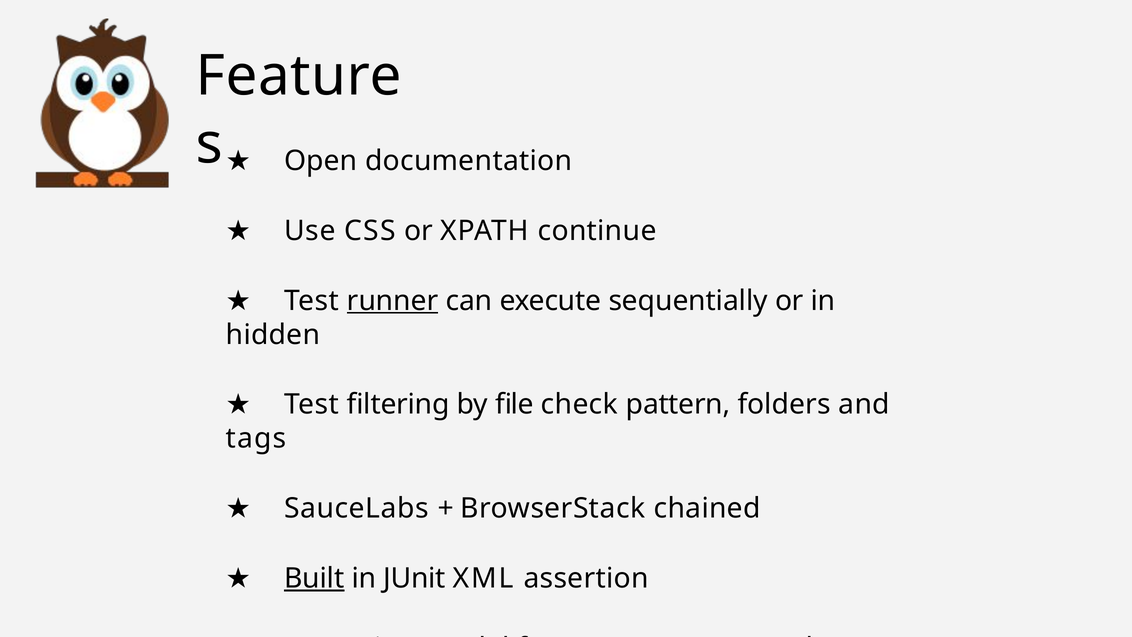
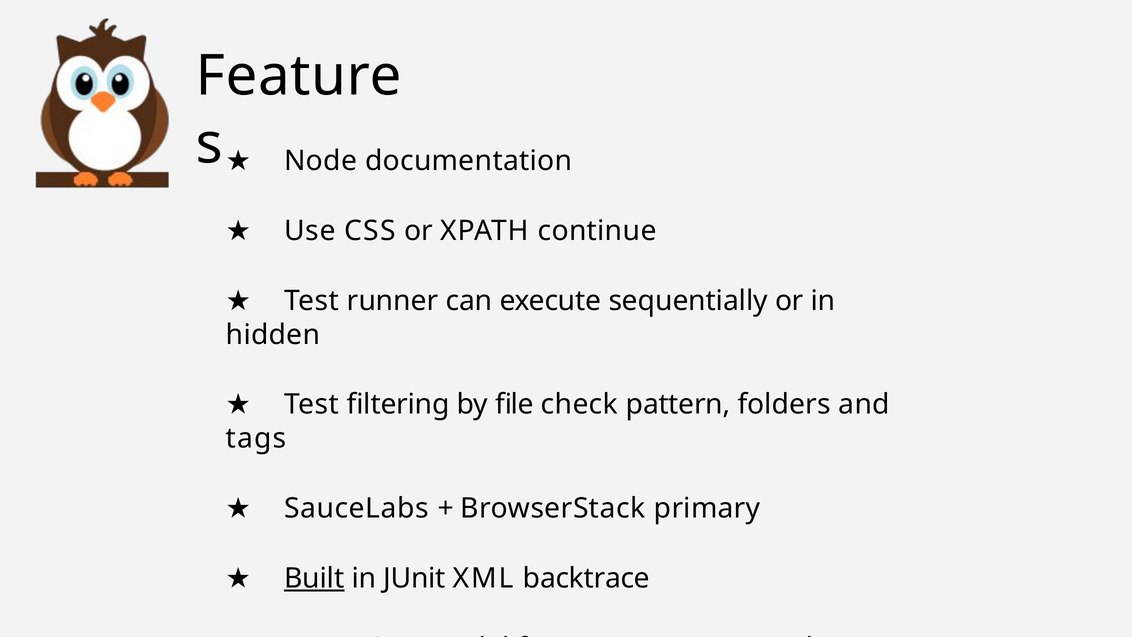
Open: Open -> Node
runner underline: present -> none
chained: chained -> primary
assertion: assertion -> backtrace
